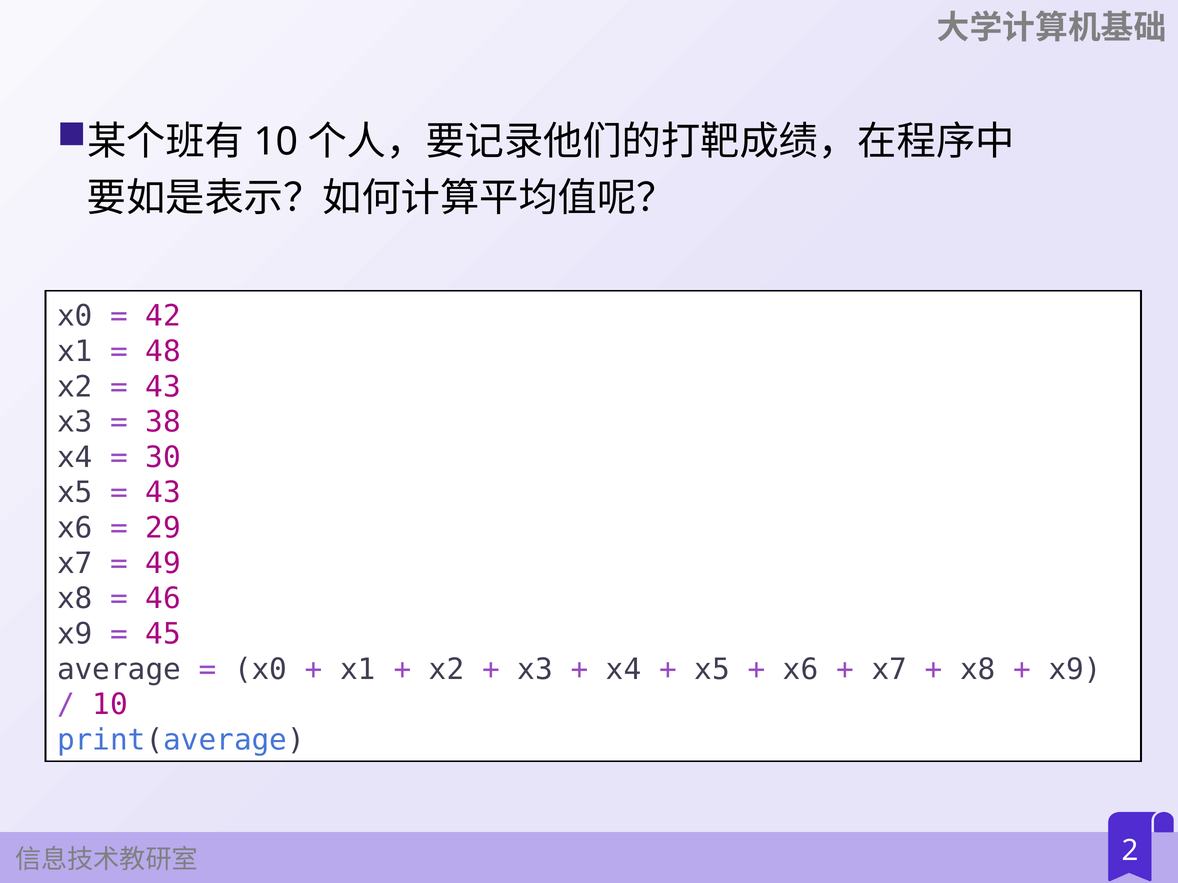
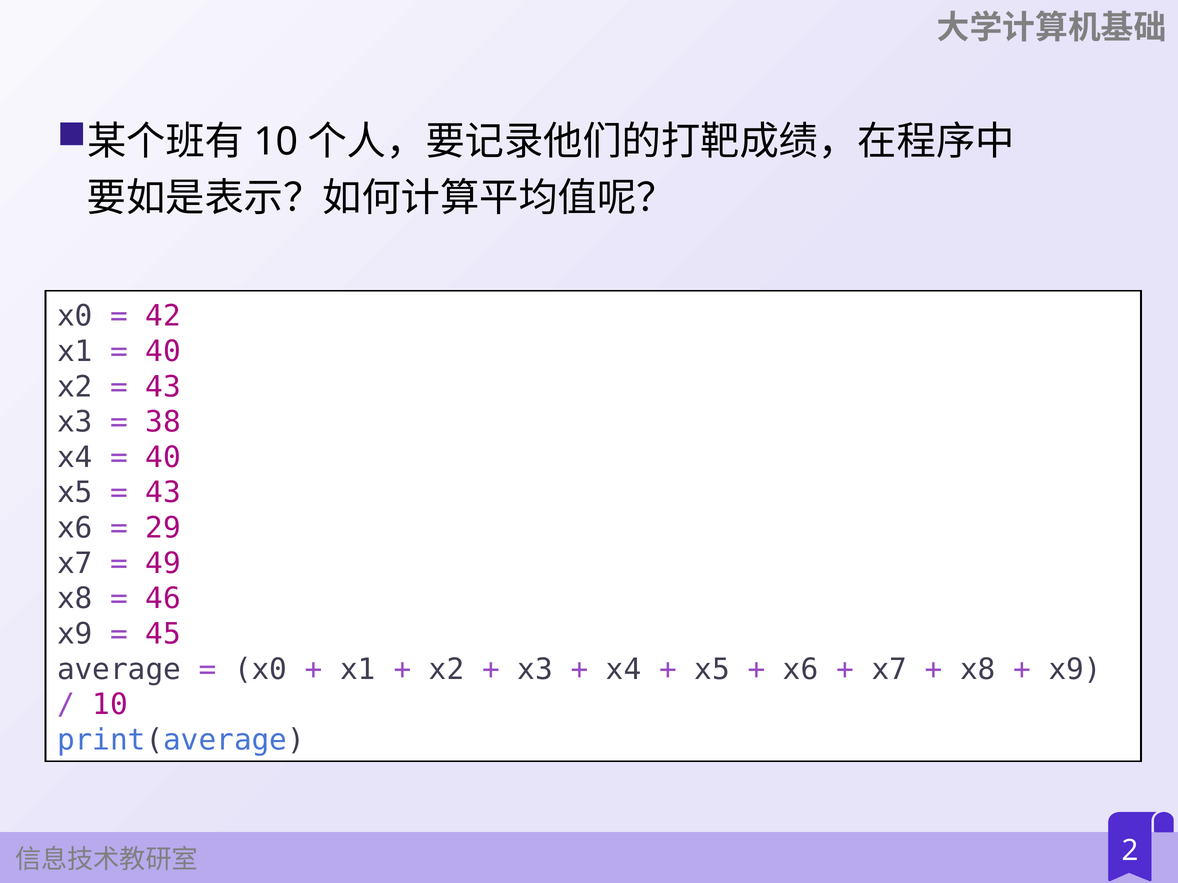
48 at (163, 352): 48 -> 40
30 at (163, 458): 30 -> 40
